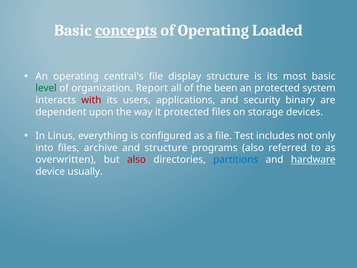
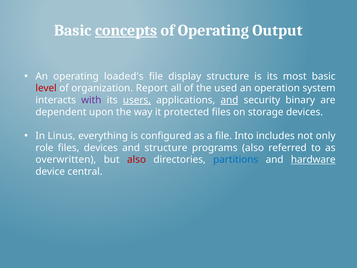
Loaded: Loaded -> Output
central's: central's -> loaded's
level colour: green -> red
been: been -> used
an protected: protected -> operation
with colour: red -> purple
users underline: none -> present
and at (229, 100) underline: none -> present
Test: Test -> Into
into: into -> role
files archive: archive -> devices
usually: usually -> central
